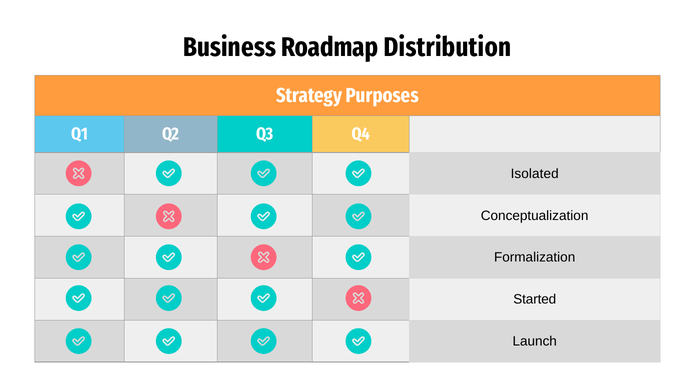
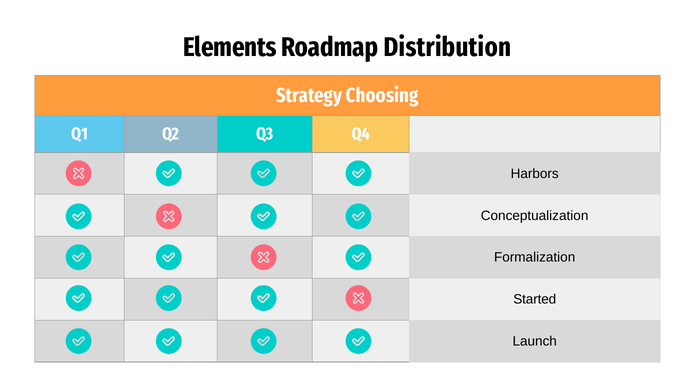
Business: Business -> Elements
Purposes: Purposes -> Choosing
Isolated: Isolated -> Harbors
